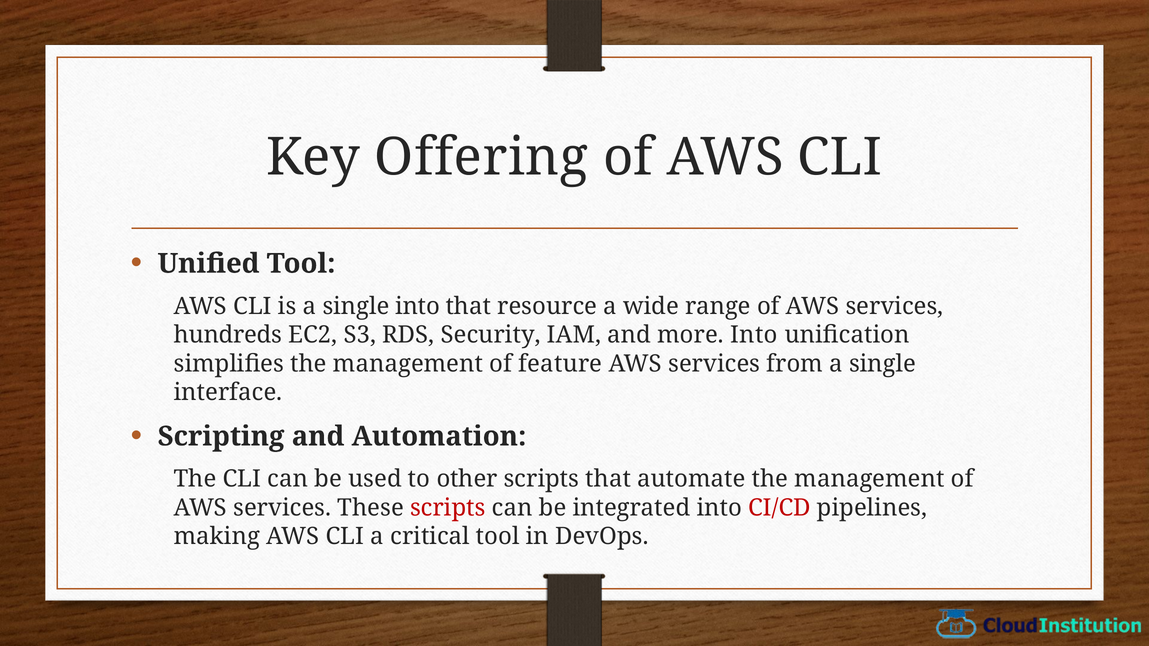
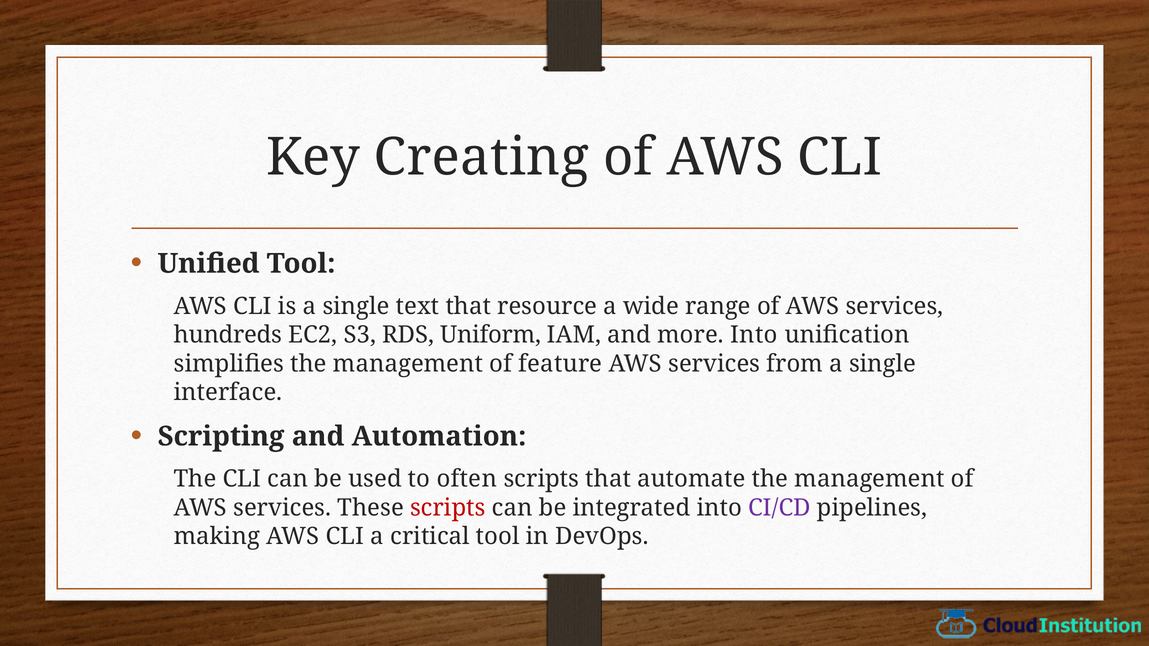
Offering: Offering -> Creating
single into: into -> text
Security: Security -> Uniform
other: other -> often
CI/CD colour: red -> purple
